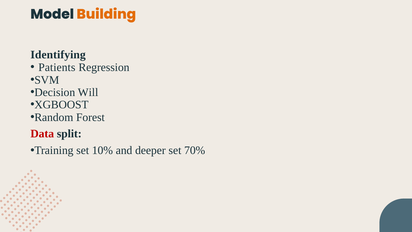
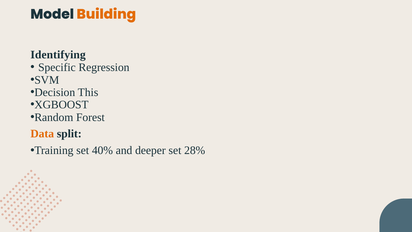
Patients: Patients -> Specific
Will: Will -> This
Data colour: red -> orange
10%: 10% -> 40%
70%: 70% -> 28%
